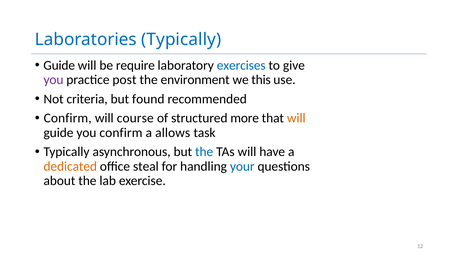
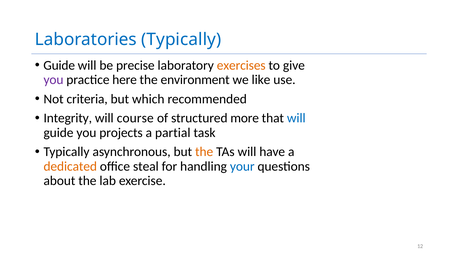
require: require -> precise
exercises colour: blue -> orange
post: post -> here
this: this -> like
found: found -> which
Confirm at (68, 118): Confirm -> Integrity
will at (296, 118) colour: orange -> blue
you confirm: confirm -> projects
allows: allows -> partial
the at (204, 152) colour: blue -> orange
